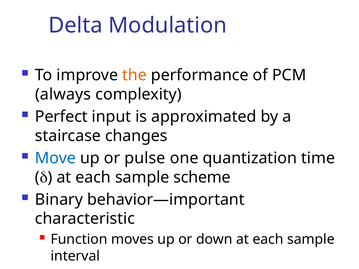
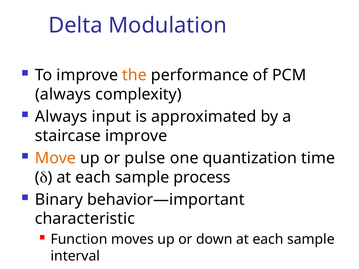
Perfect at (61, 117): Perfect -> Always
staircase changes: changes -> improve
Move colour: blue -> orange
scheme: scheme -> process
